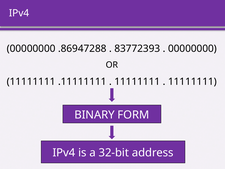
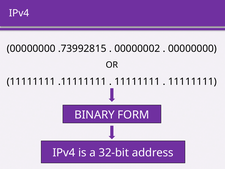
.86947288: .86947288 -> .73992815
83772393: 83772393 -> 00000002
